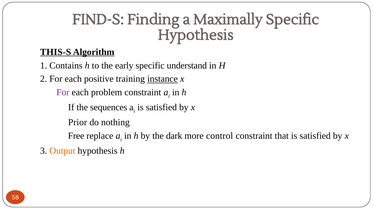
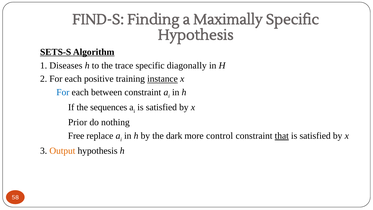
THIS-S: THIS-S -> SETS-S
Contains: Contains -> Diseases
early: early -> trace
understand: understand -> diagonally
For at (63, 92) colour: purple -> blue
problem: problem -> between
that underline: none -> present
